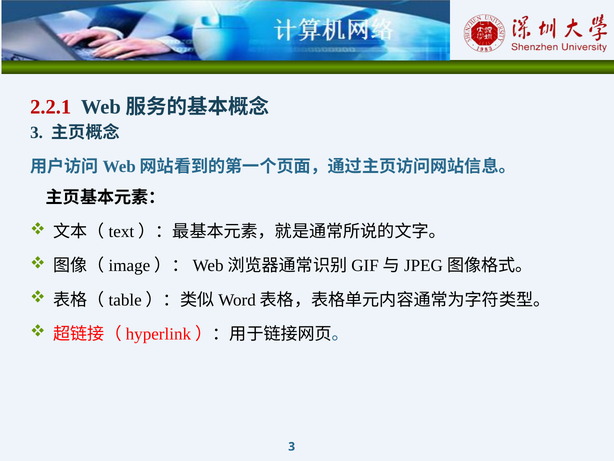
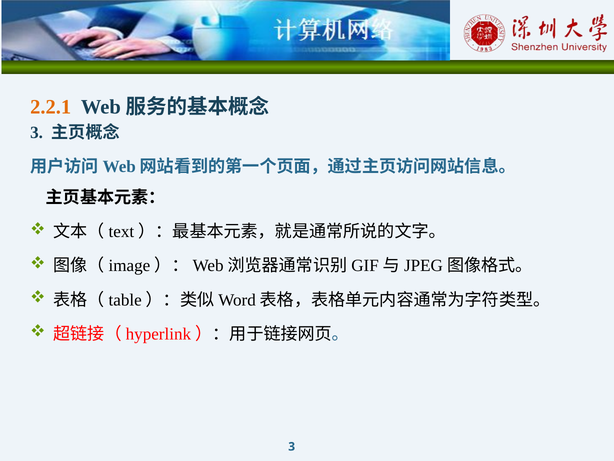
2.2.1 colour: red -> orange
